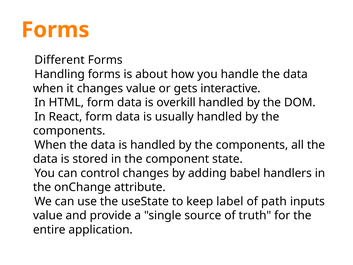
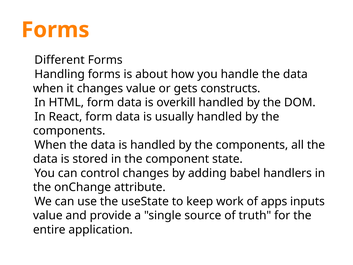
interactive: interactive -> constructs
label: label -> work
path: path -> apps
